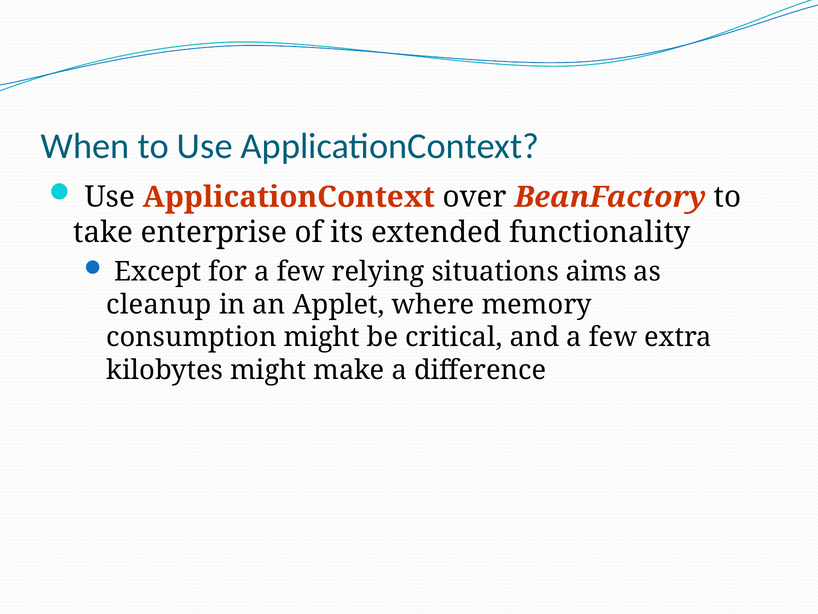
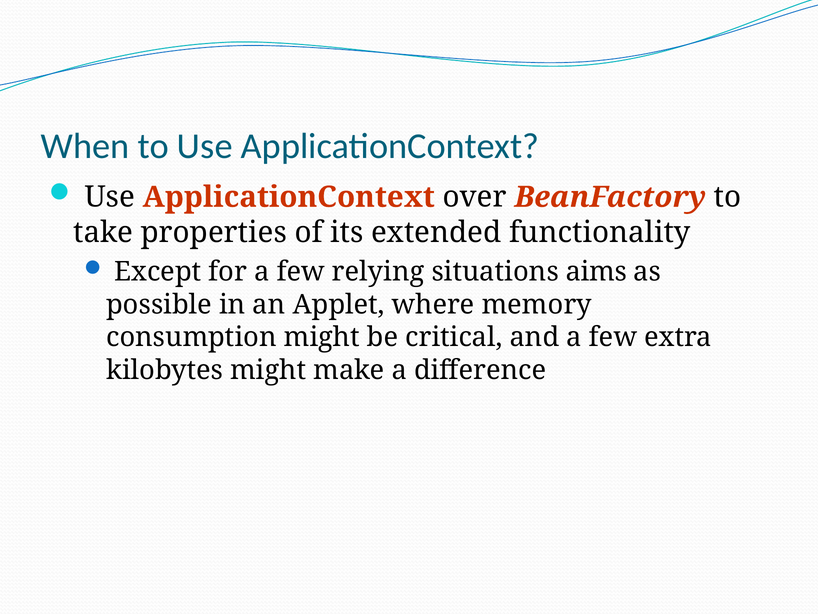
enterprise: enterprise -> properties
cleanup: cleanup -> possible
